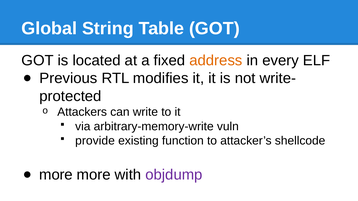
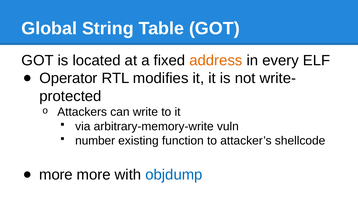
Previous: Previous -> Operator
provide: provide -> number
objdump colour: purple -> blue
